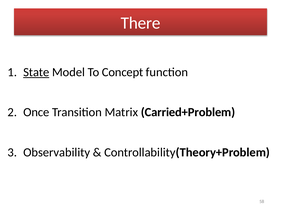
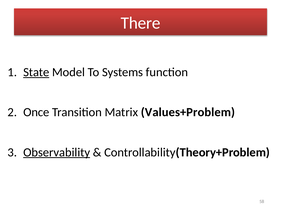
Concept: Concept -> Systems
Carried+Problem: Carried+Problem -> Values+Problem
Observability underline: none -> present
